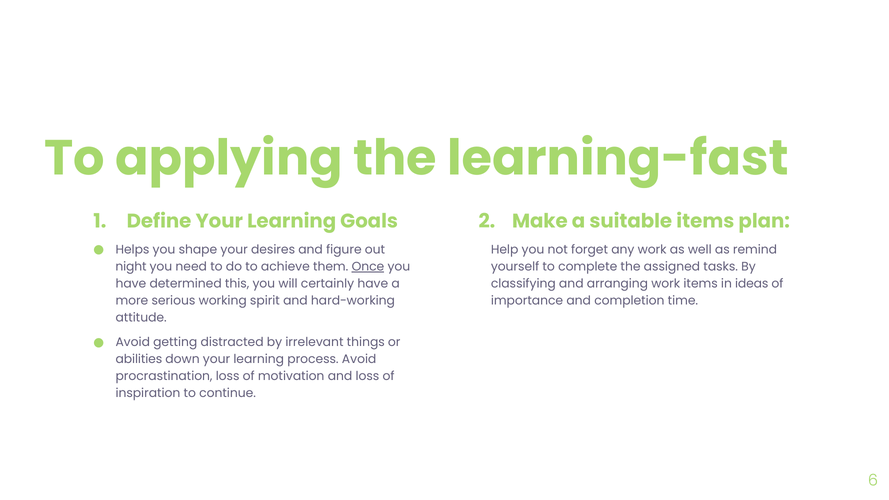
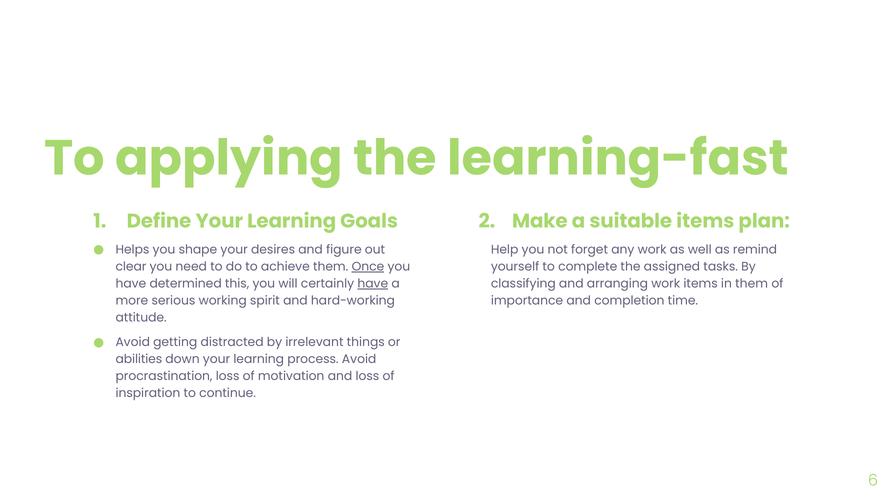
night: night -> clear
have at (373, 284) underline: none -> present
in ideas: ideas -> them
